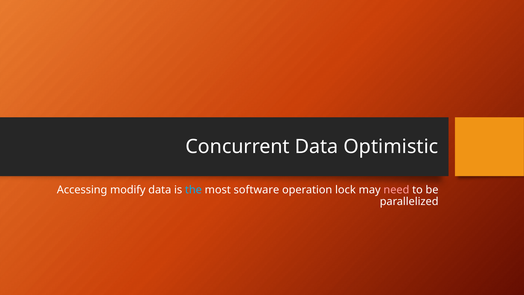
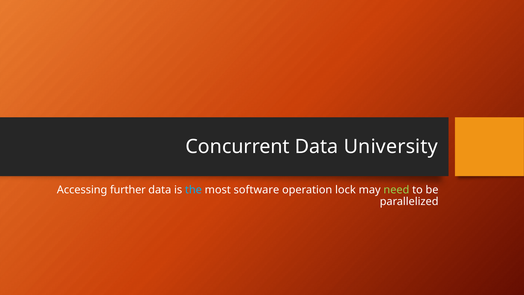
Optimistic: Optimistic -> University
modify: modify -> further
need colour: pink -> light green
